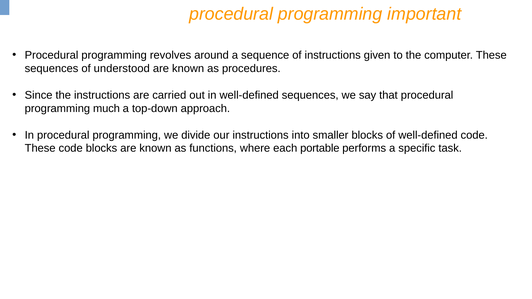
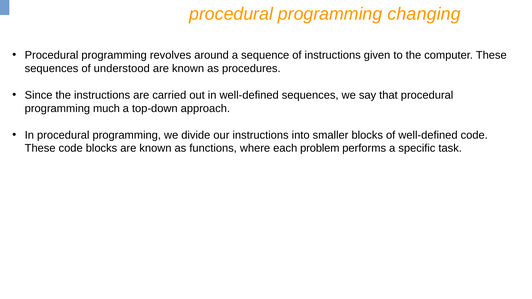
important: important -> changing
portable: portable -> problem
